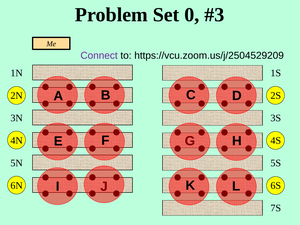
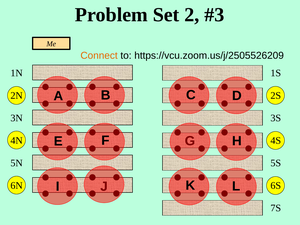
0: 0 -> 2
Connect colour: purple -> orange
https://vcu.zoom.us/j/2504529209: https://vcu.zoom.us/j/2504529209 -> https://vcu.zoom.us/j/2505526209
